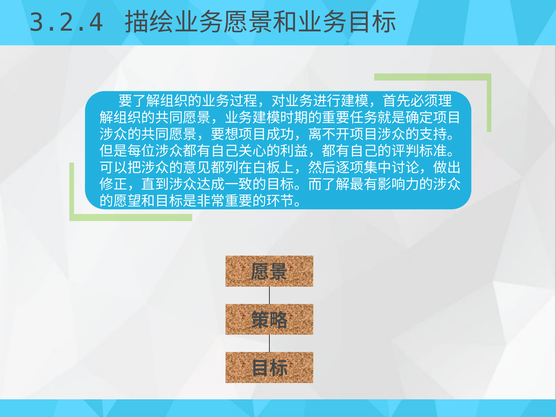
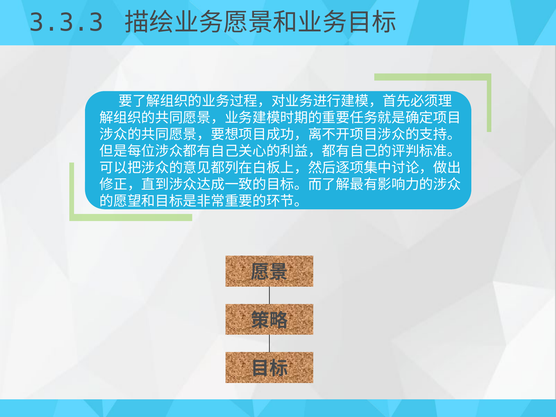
3.2.4: 3.2.4 -> 3.3.3
